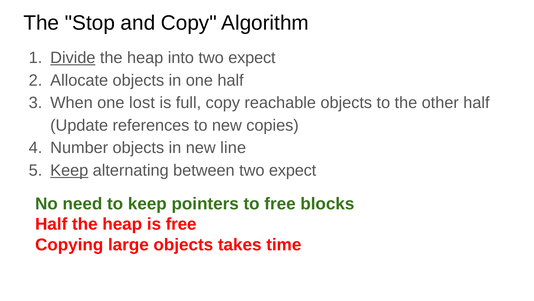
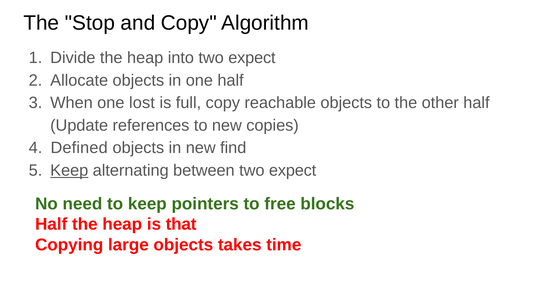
Divide underline: present -> none
Number: Number -> Defined
line: line -> find
is free: free -> that
